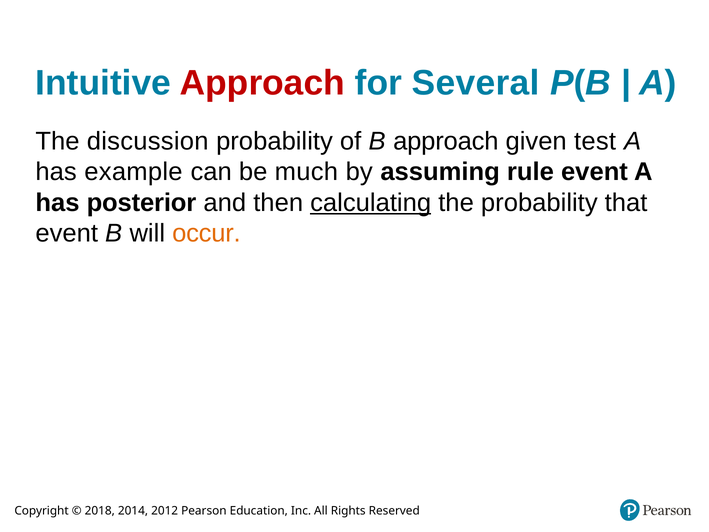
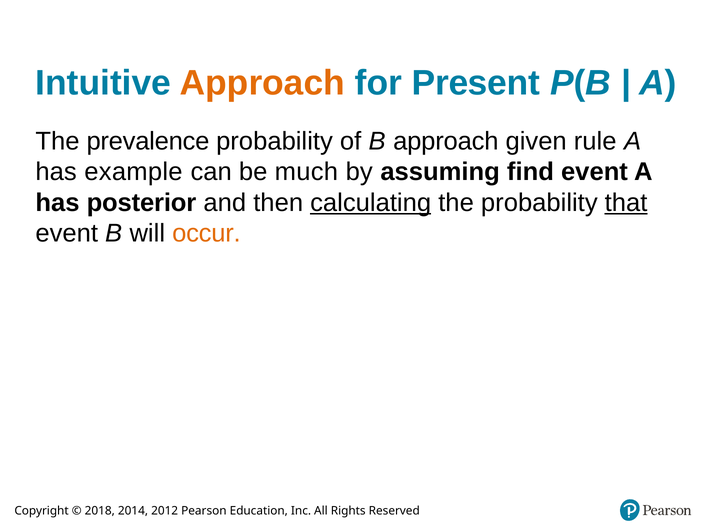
Approach at (262, 83) colour: red -> orange
Several: Several -> Present
discussion: discussion -> prevalence
test: test -> rule
rule: rule -> find
that underline: none -> present
